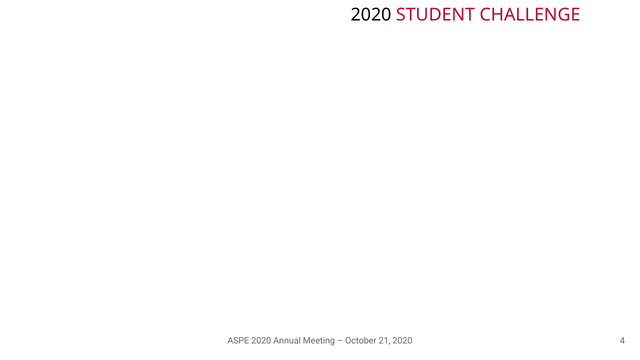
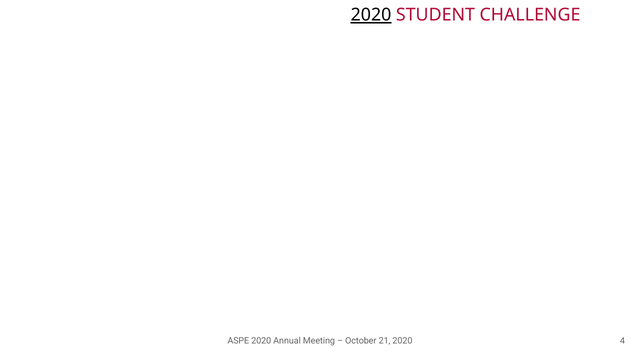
2020 at (371, 15) underline: none -> present
